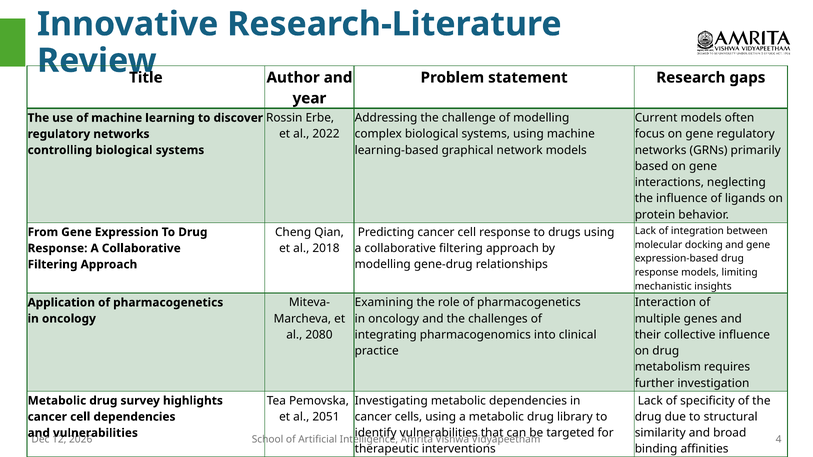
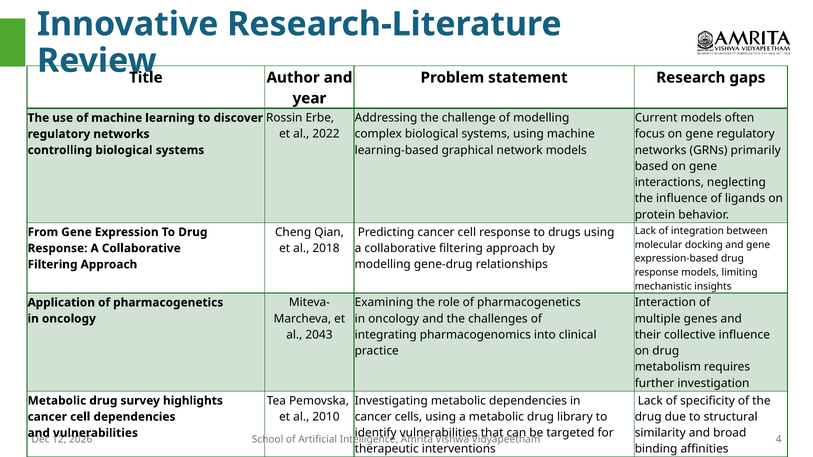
2080: 2080 -> 2043
2051: 2051 -> 2010
